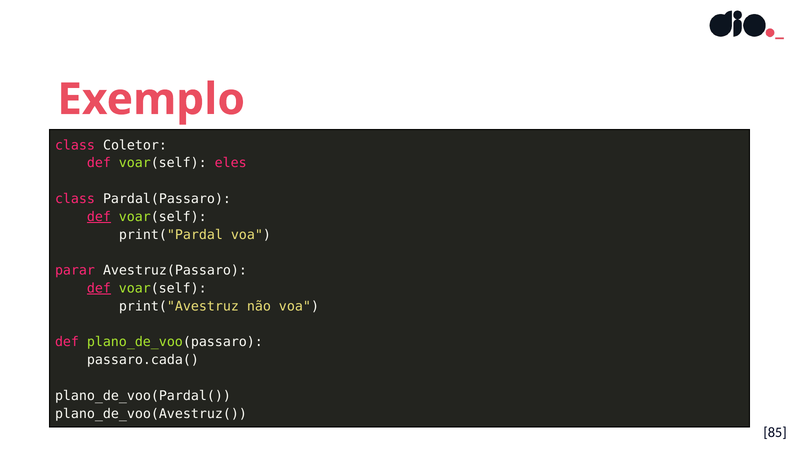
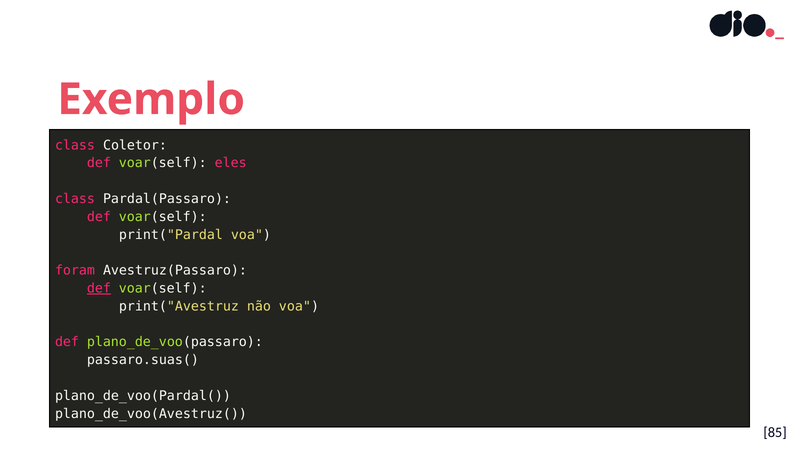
def at (99, 217) underline: present -> none
parar: parar -> foram
passaro.cada(: passaro.cada( -> passaro.suas(
